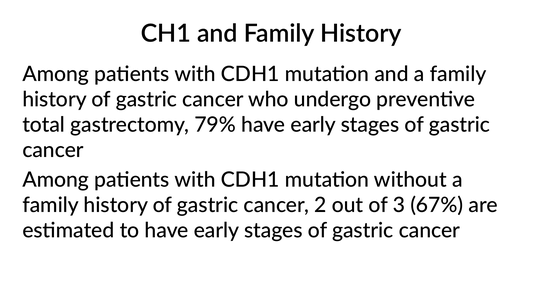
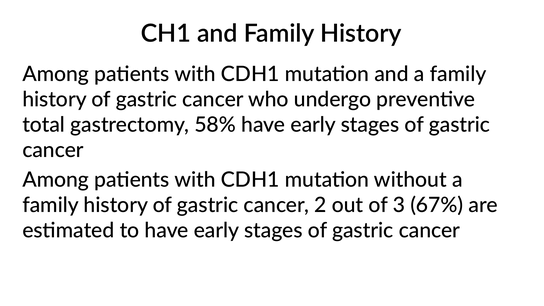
79%: 79% -> 58%
